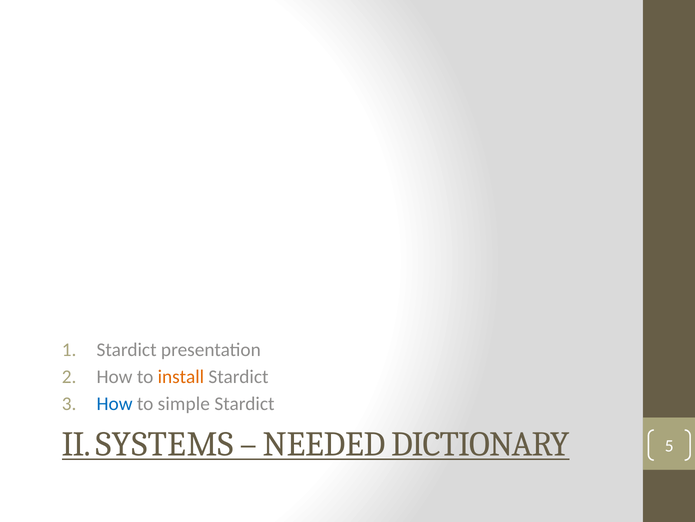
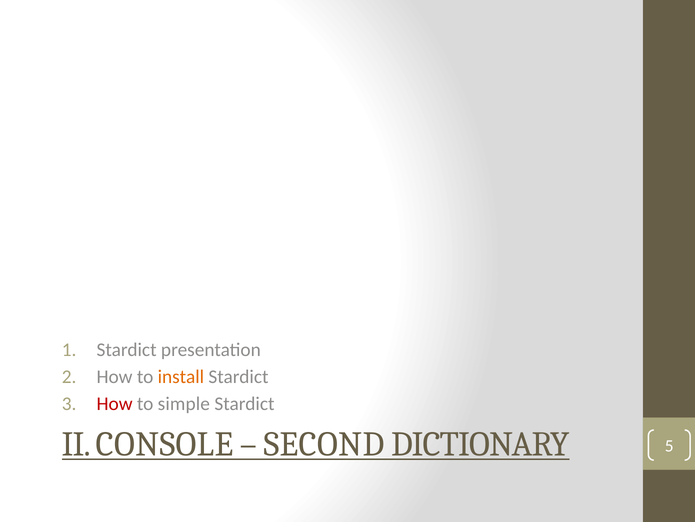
How at (115, 403) colour: blue -> red
SYSTEMS: SYSTEMS -> CONSOLE
NEEDED: NEEDED -> SECOND
